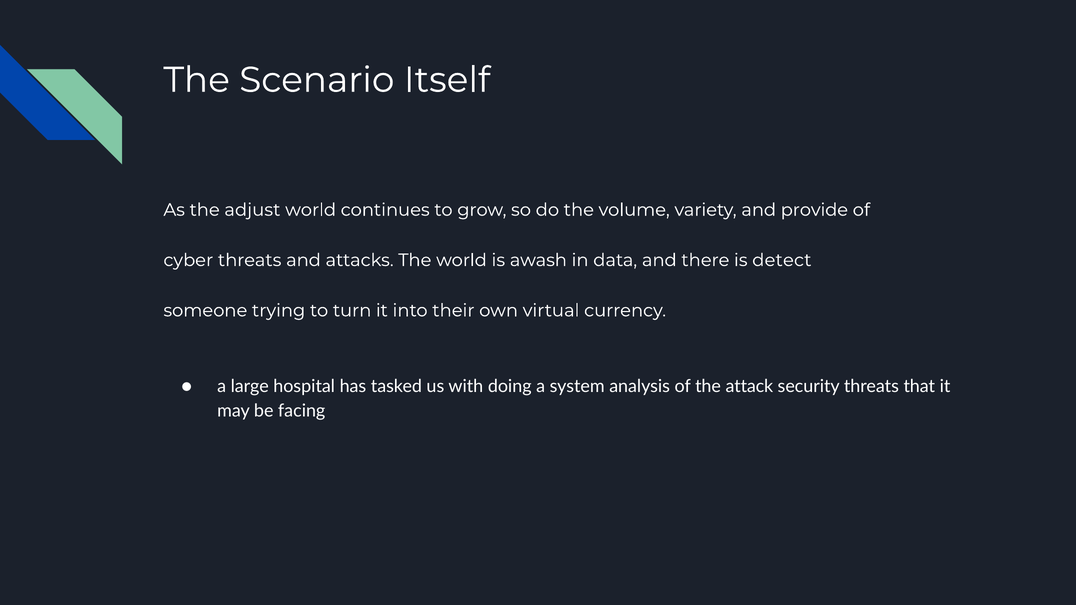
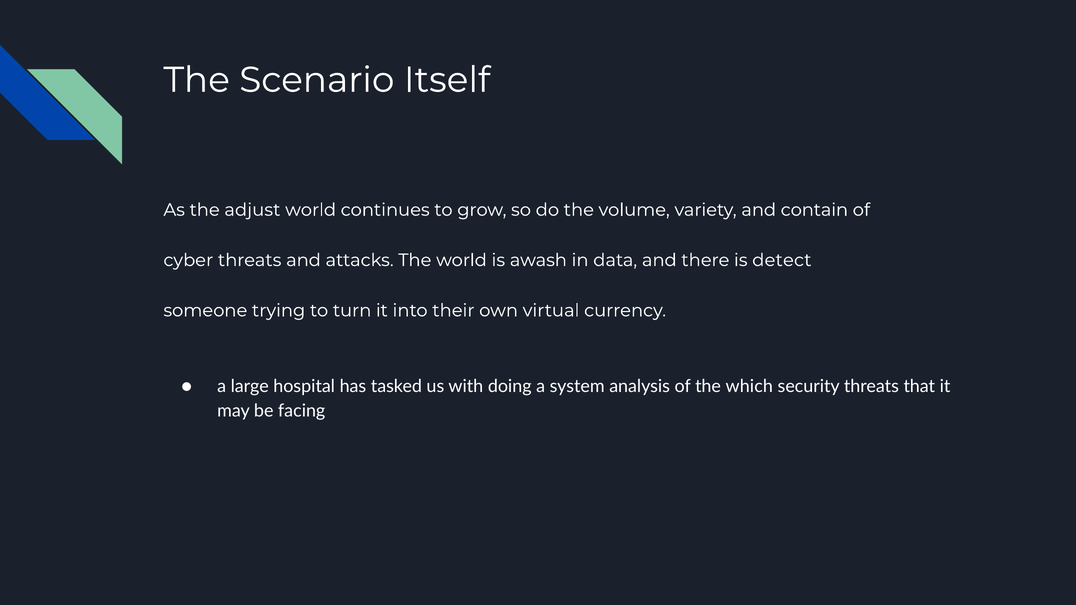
provide: provide -> contain
attack: attack -> which
